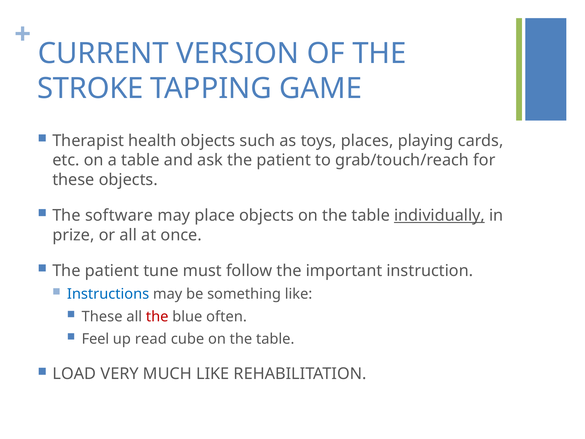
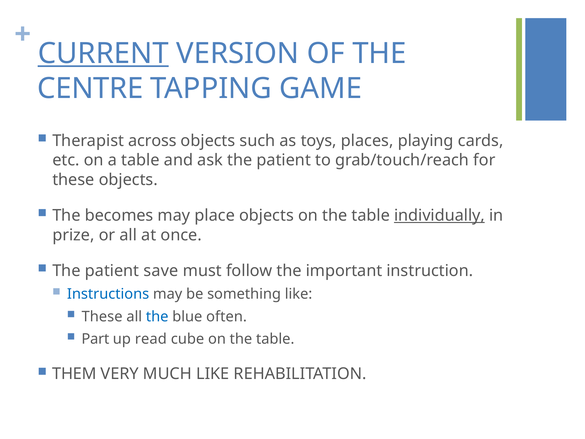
CURRENT underline: none -> present
STROKE: STROKE -> CENTRE
health: health -> across
software: software -> becomes
tune: tune -> save
the at (157, 316) colour: red -> blue
Feel: Feel -> Part
LOAD: LOAD -> THEM
